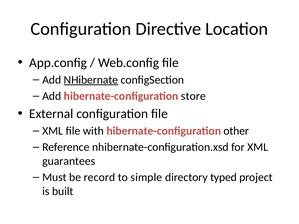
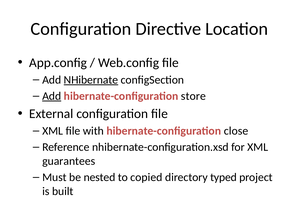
Add at (52, 96) underline: none -> present
other: other -> close
record: record -> nested
simple: simple -> copied
